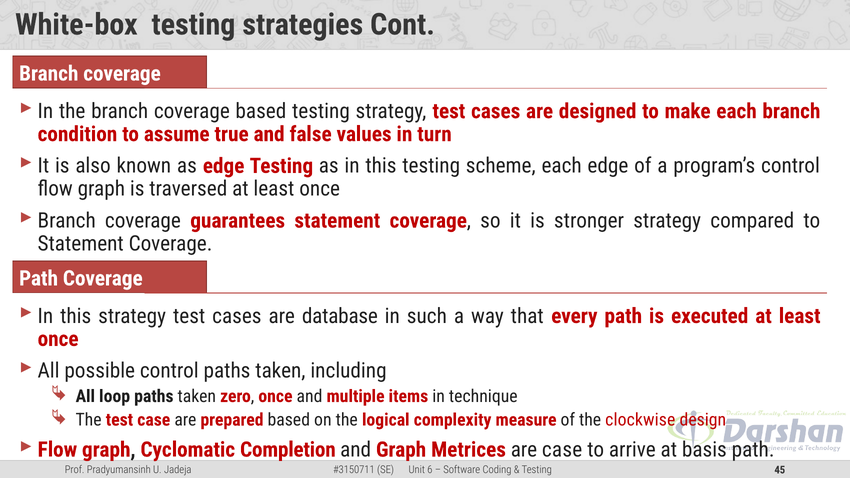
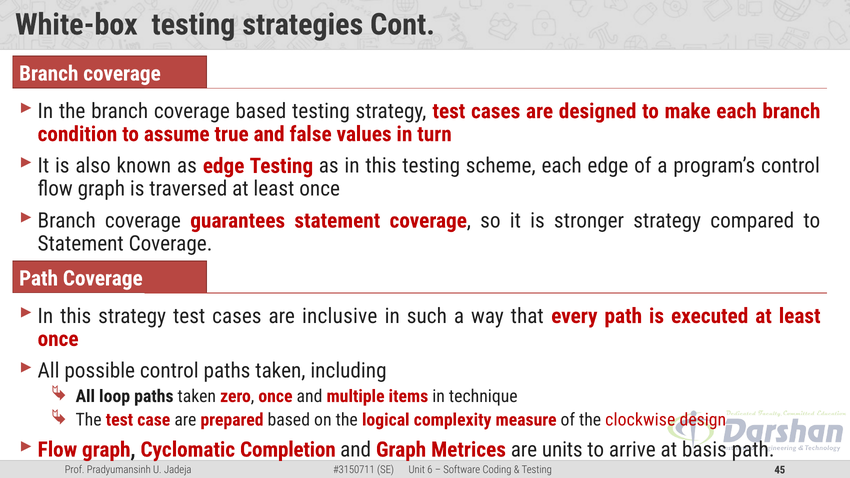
database: database -> inclusive
are case: case -> units
